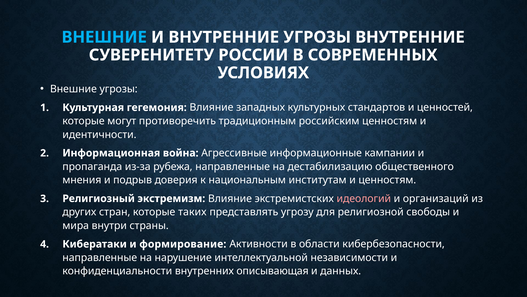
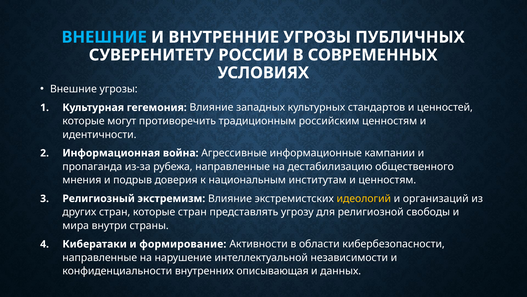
УГРОЗЫ ВНУТРЕННИЕ: ВНУТРЕННИЕ -> ПУБЛИЧНЫХ
идеологий colour: pink -> yellow
которые таких: таких -> стран
